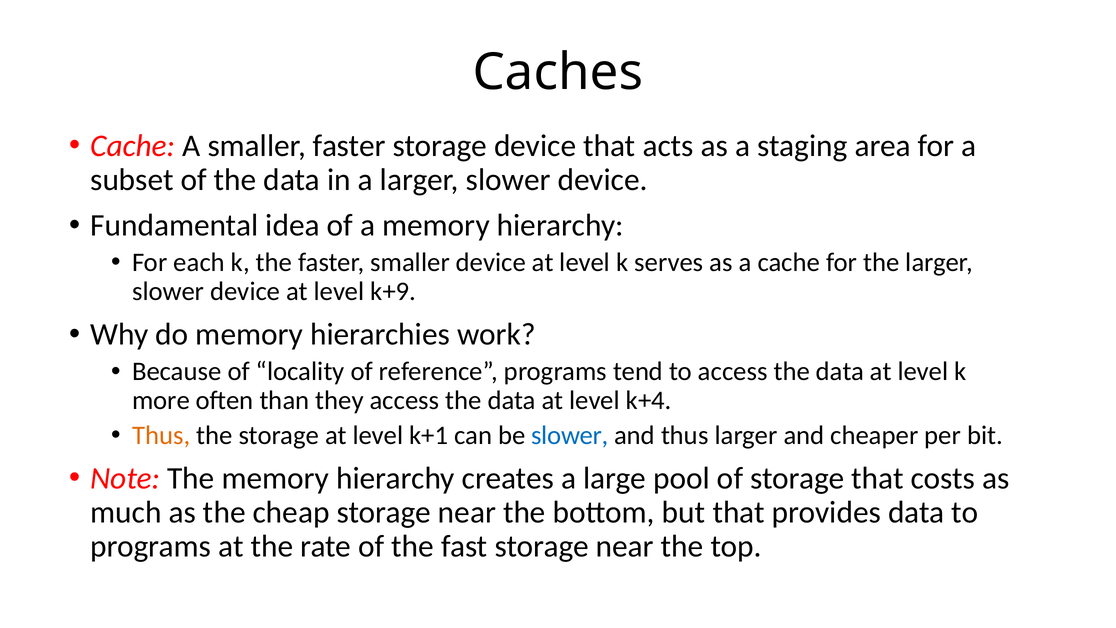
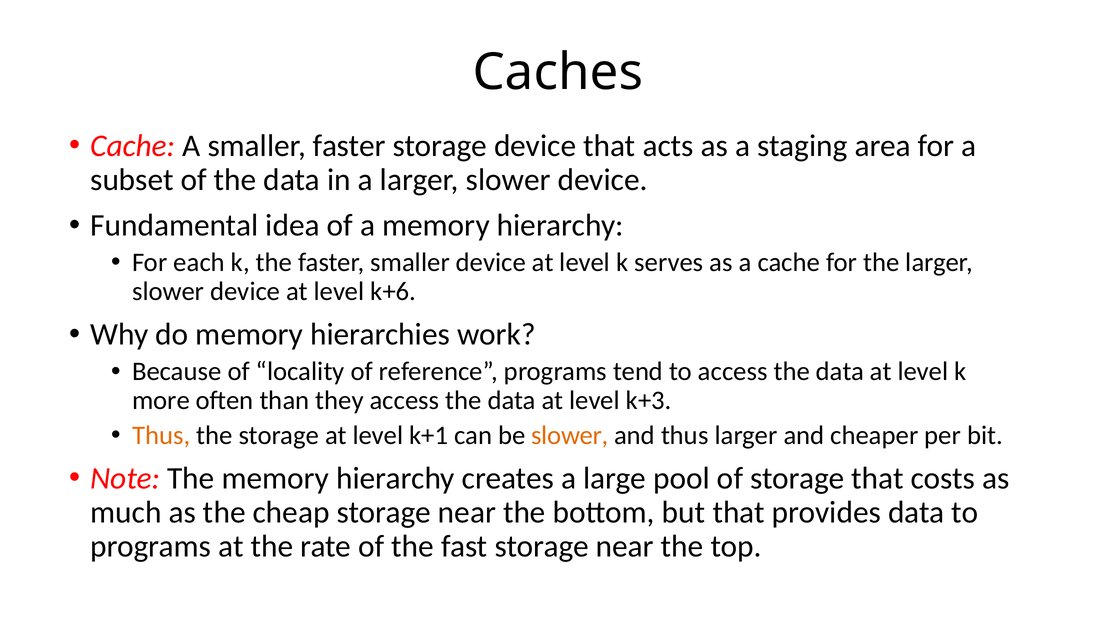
k+9: k+9 -> k+6
k+4: k+4 -> k+3
slower at (570, 435) colour: blue -> orange
